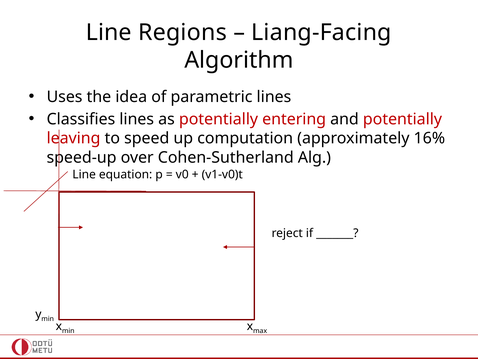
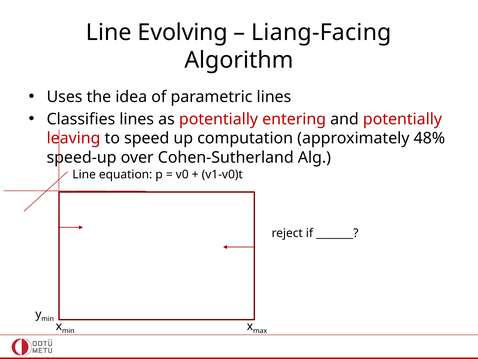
Regions: Regions -> Evolving
16%: 16% -> 48%
